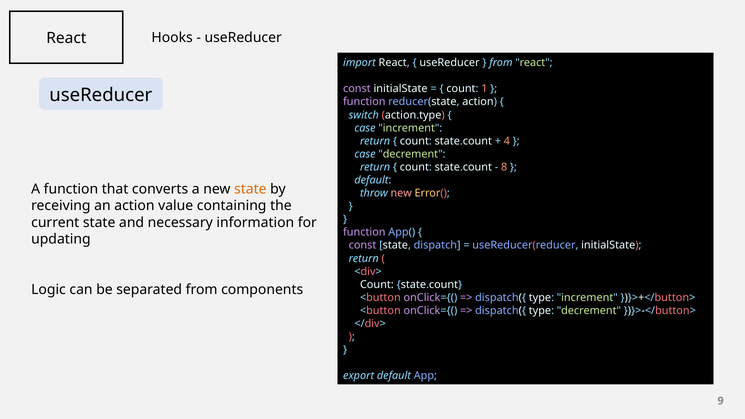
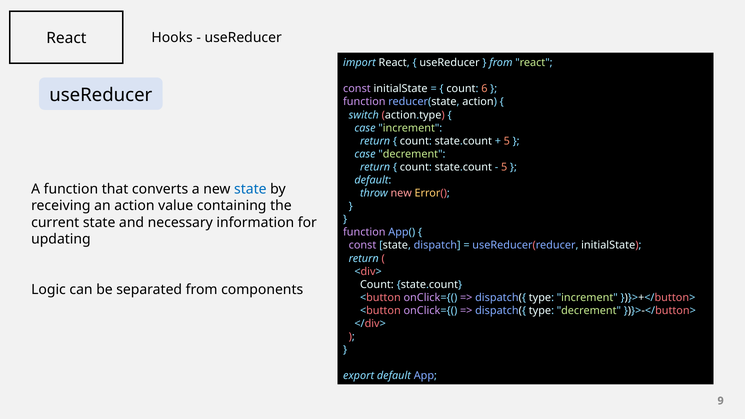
1: 1 -> 6
4 at (507, 141): 4 -> 5
8 at (504, 167): 8 -> 5
state at (250, 189) colour: orange -> blue
